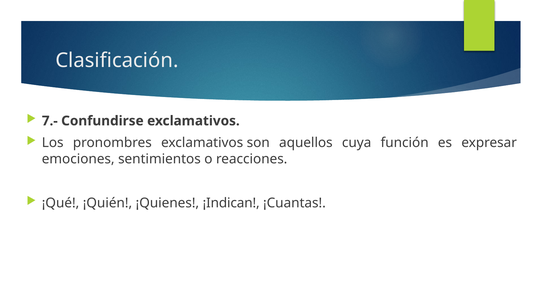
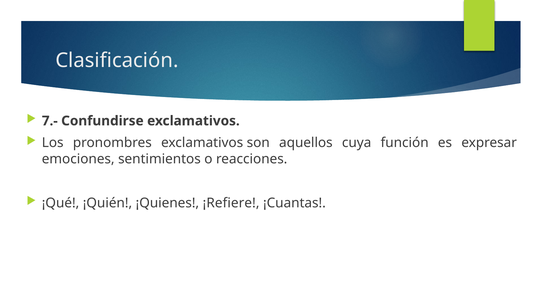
¡Indican: ¡Indican -> ¡Refiere
